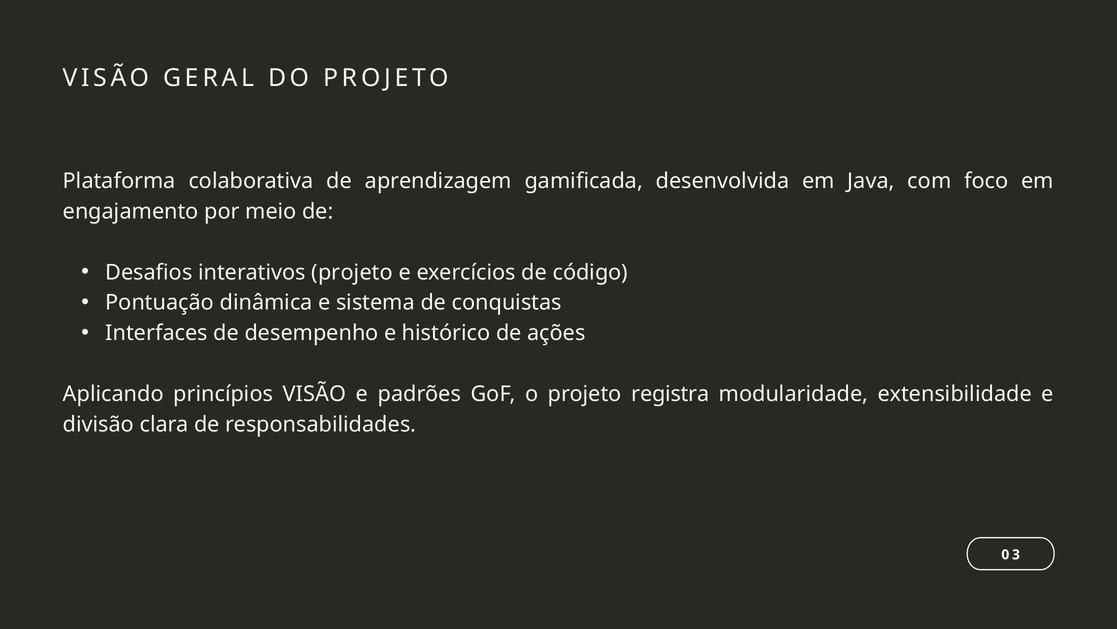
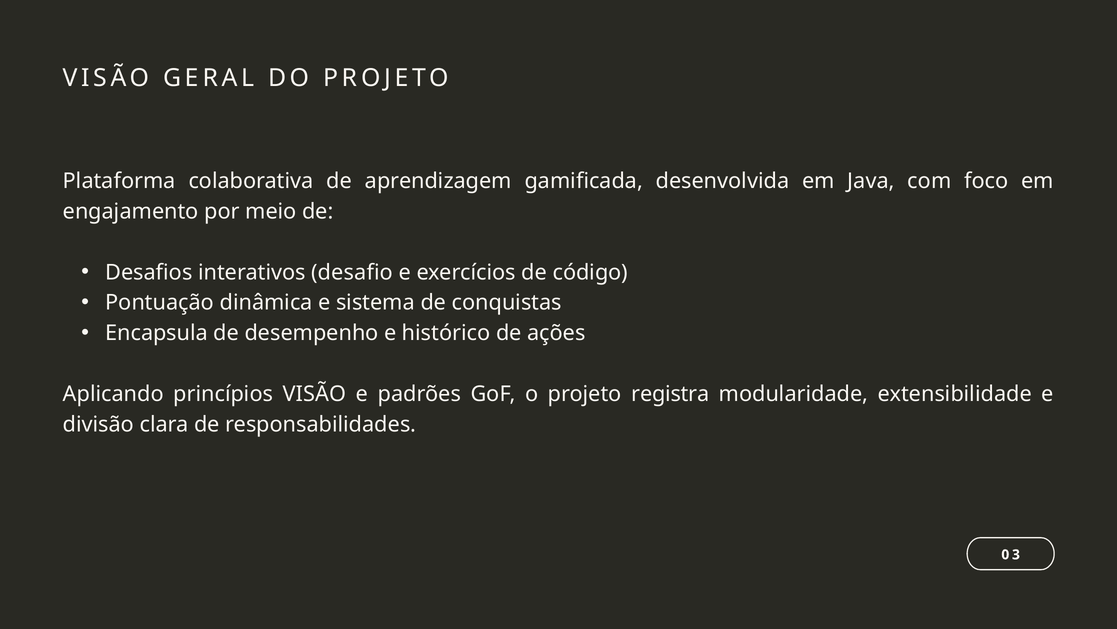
interativos projeto: projeto -> desafio
Interfaces: Interfaces -> Encapsula
